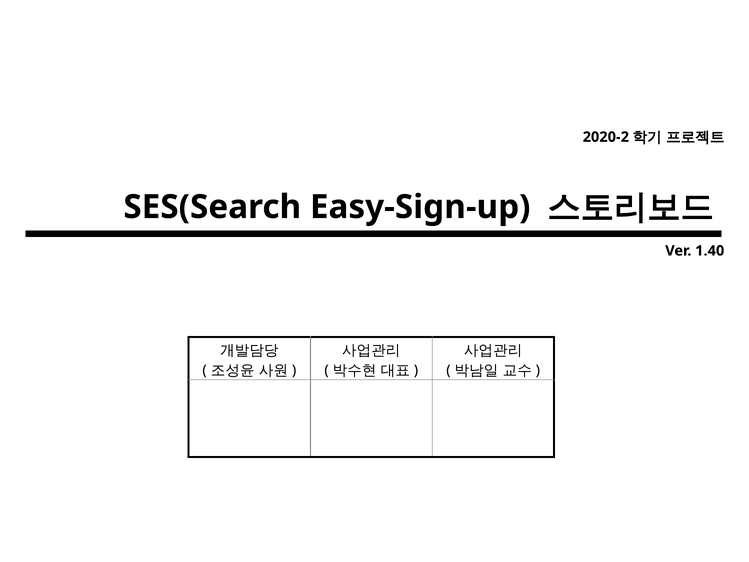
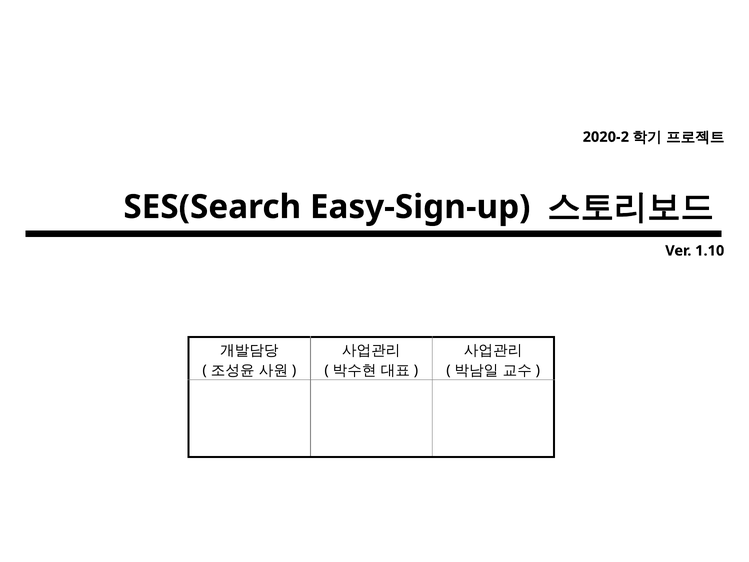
1.40: 1.40 -> 1.10
